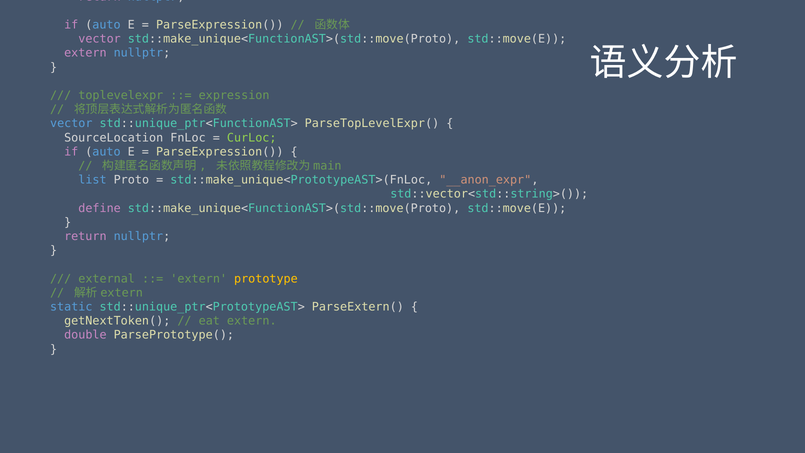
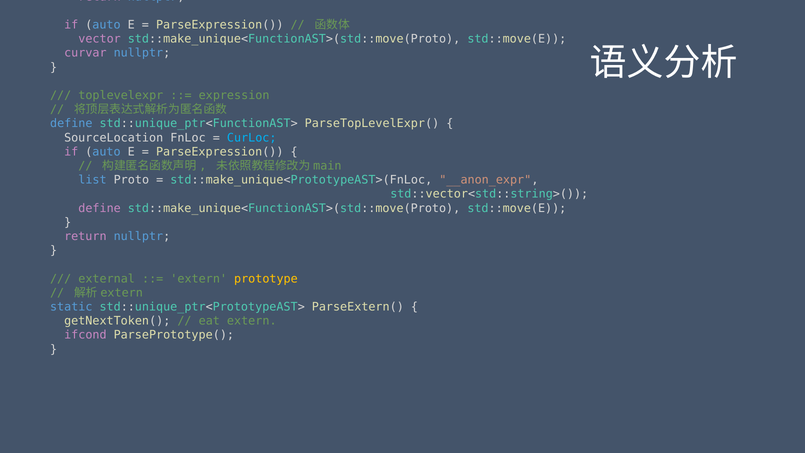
extern at (85, 53): extern -> curvar
vector at (71, 124): vector -> define
CurLoc at (252, 138) colour: light green -> light blue
double: double -> ifcond
